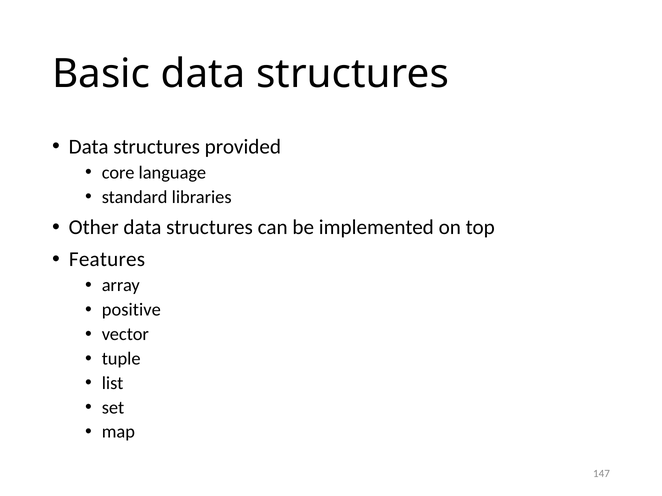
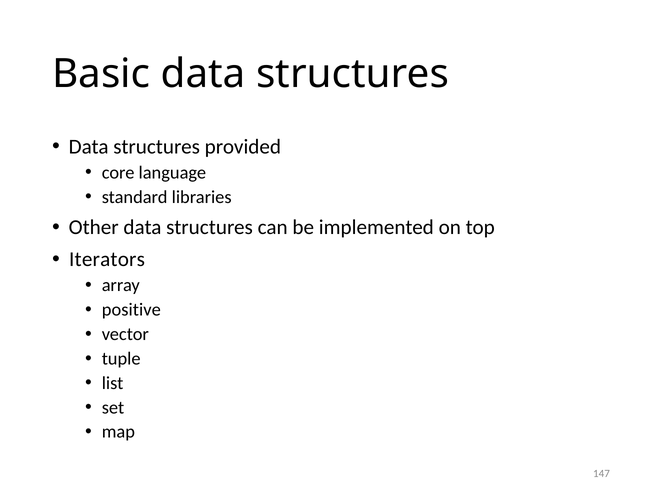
Features: Features -> Iterators
